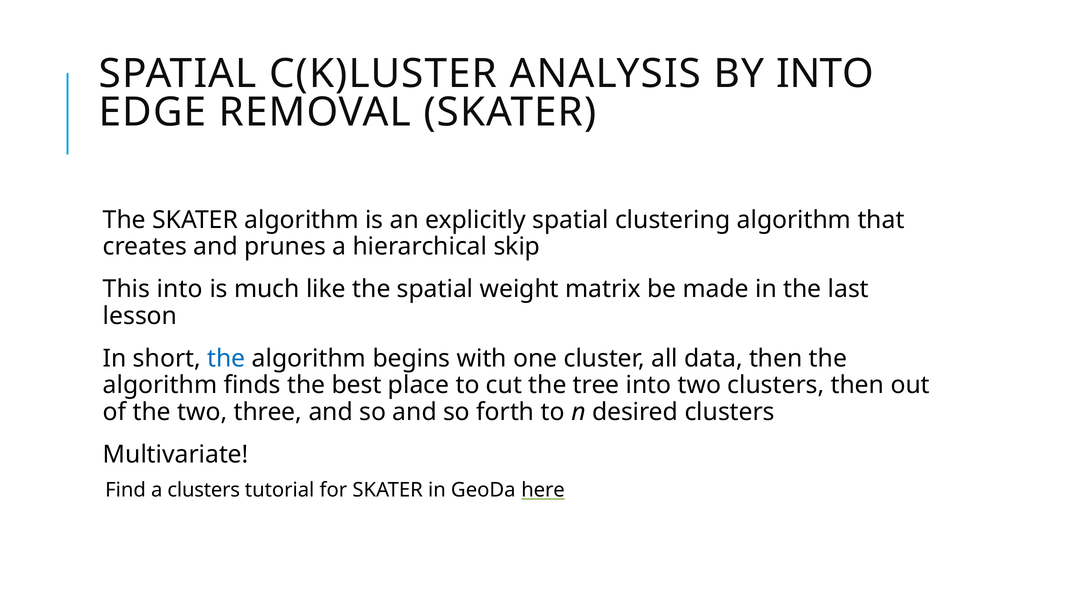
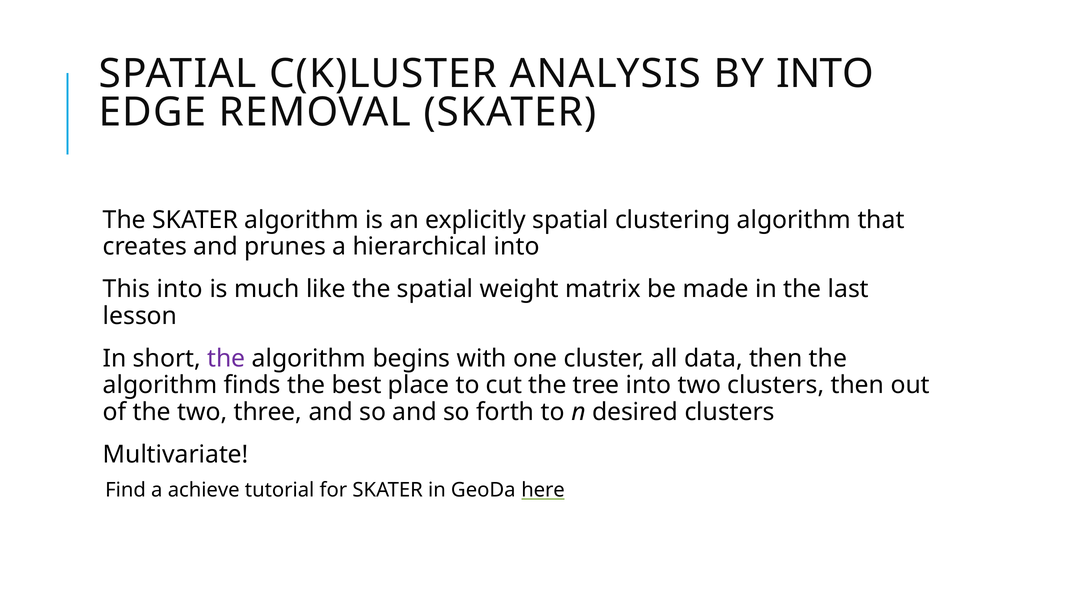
hierarchical skip: skip -> into
the at (226, 358) colour: blue -> purple
a clusters: clusters -> achieve
